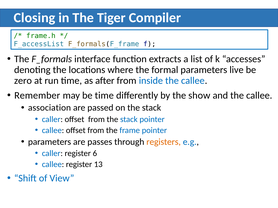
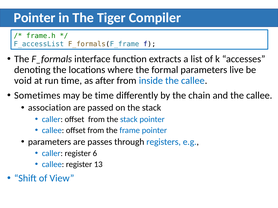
Closing at (35, 18): Closing -> Pointer
zero: zero -> void
Remember: Remember -> Sometimes
show: show -> chain
registers colour: orange -> blue
